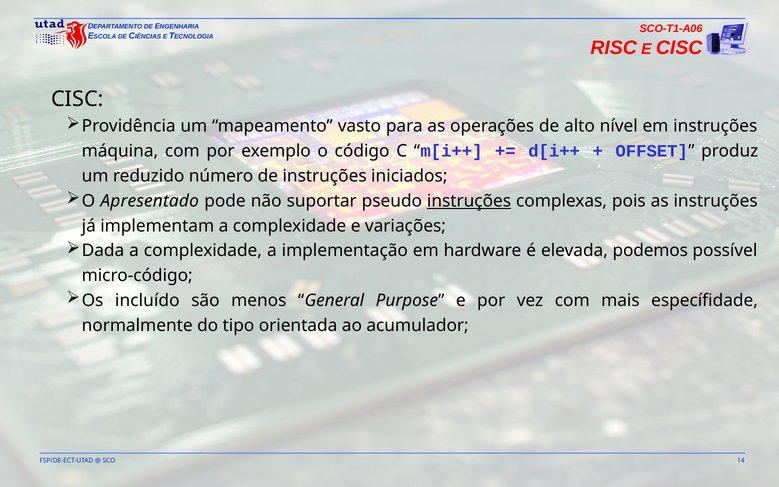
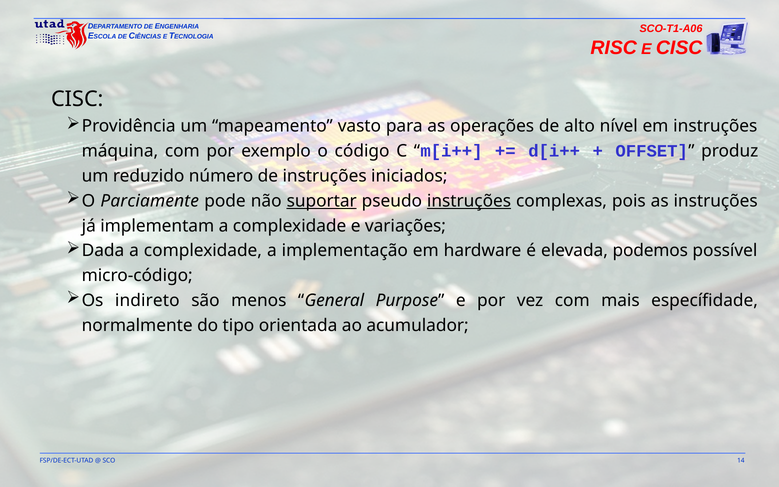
Apresentado: Apresentado -> Parciamente
suportar underline: none -> present
incluído: incluído -> indireto
